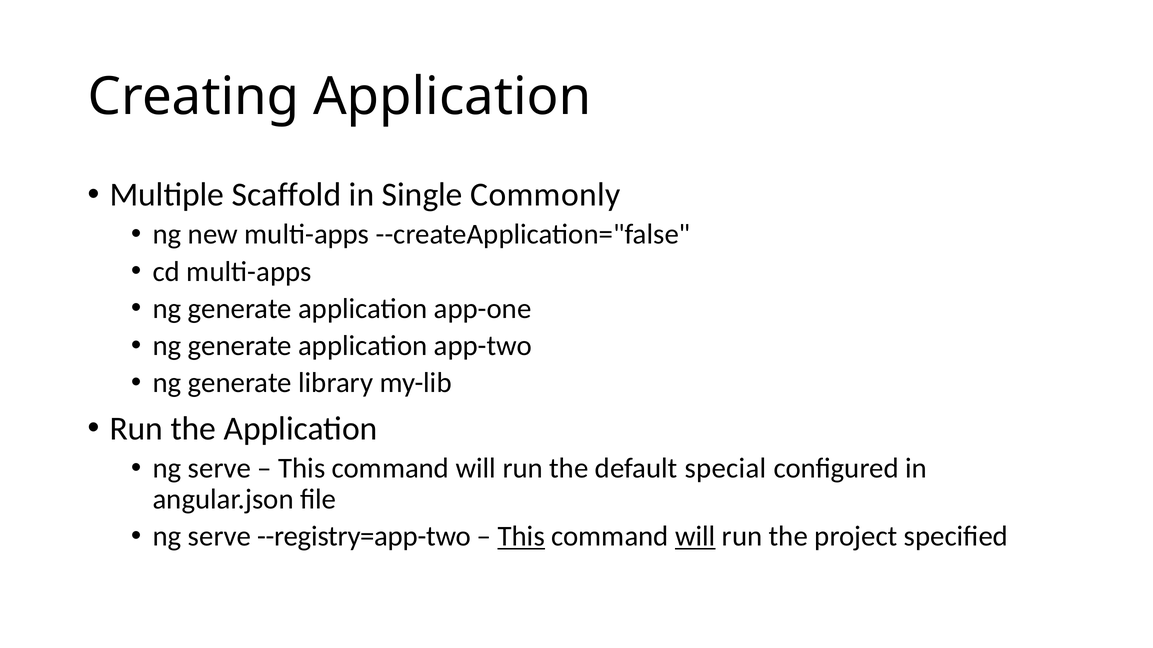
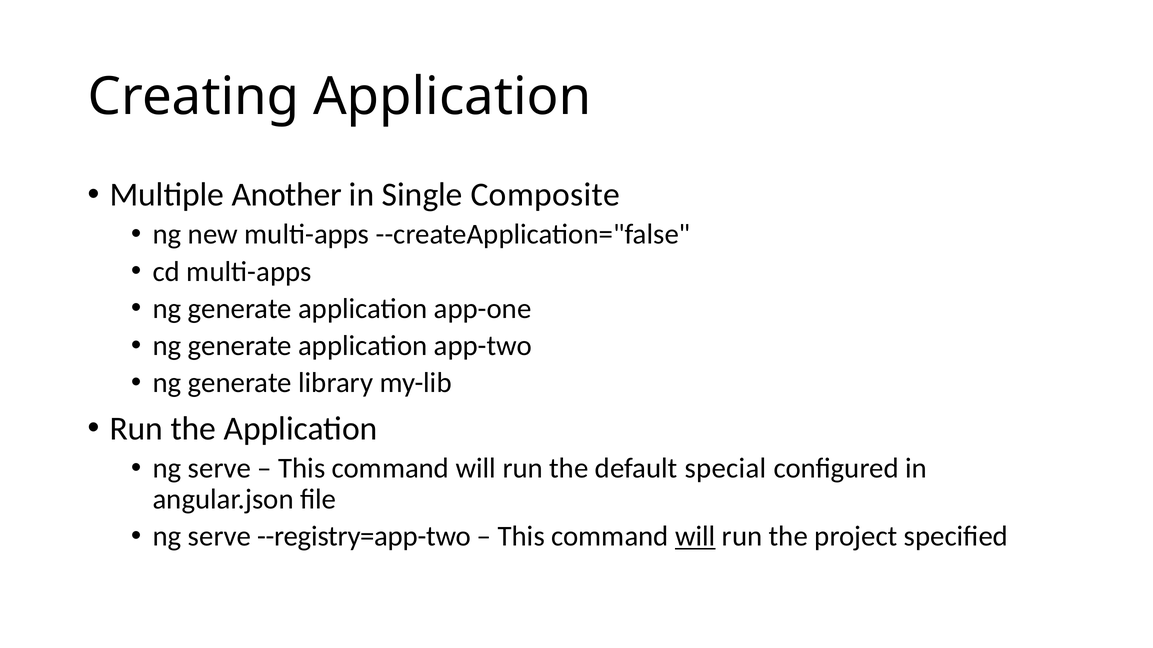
Scaffold: Scaffold -> Another
Commonly: Commonly -> Composite
This at (521, 537) underline: present -> none
